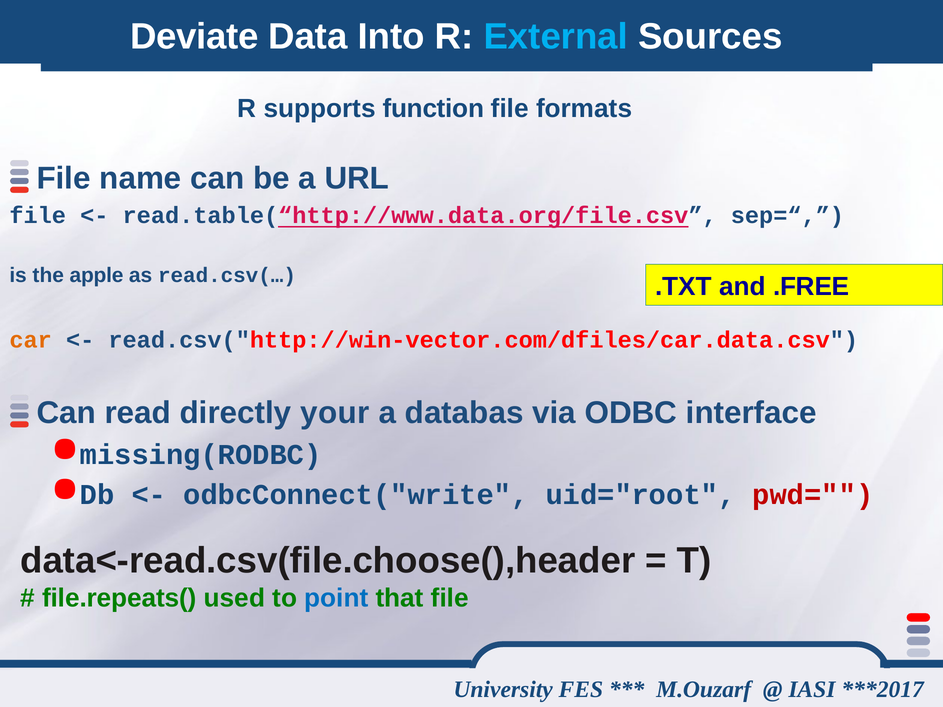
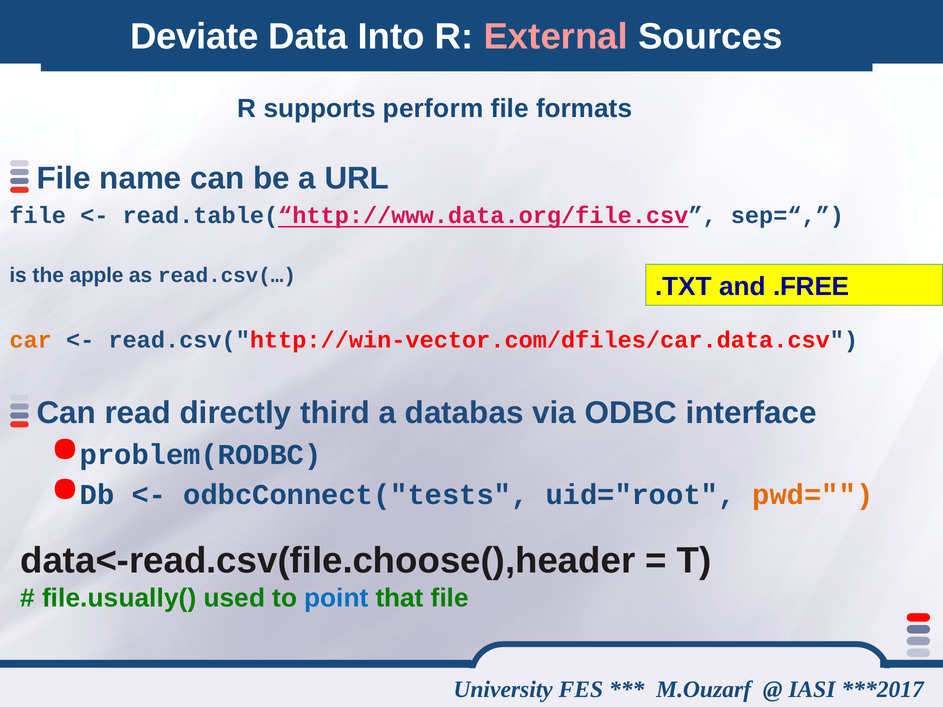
External colour: light blue -> pink
function: function -> perform
your: your -> third
missing(RODBC: missing(RODBC -> problem(RODBC
odbcConnect("write: odbcConnect("write -> odbcConnect("tests
pwd= colour: red -> orange
file.repeats(: file.repeats( -> file.usually(
